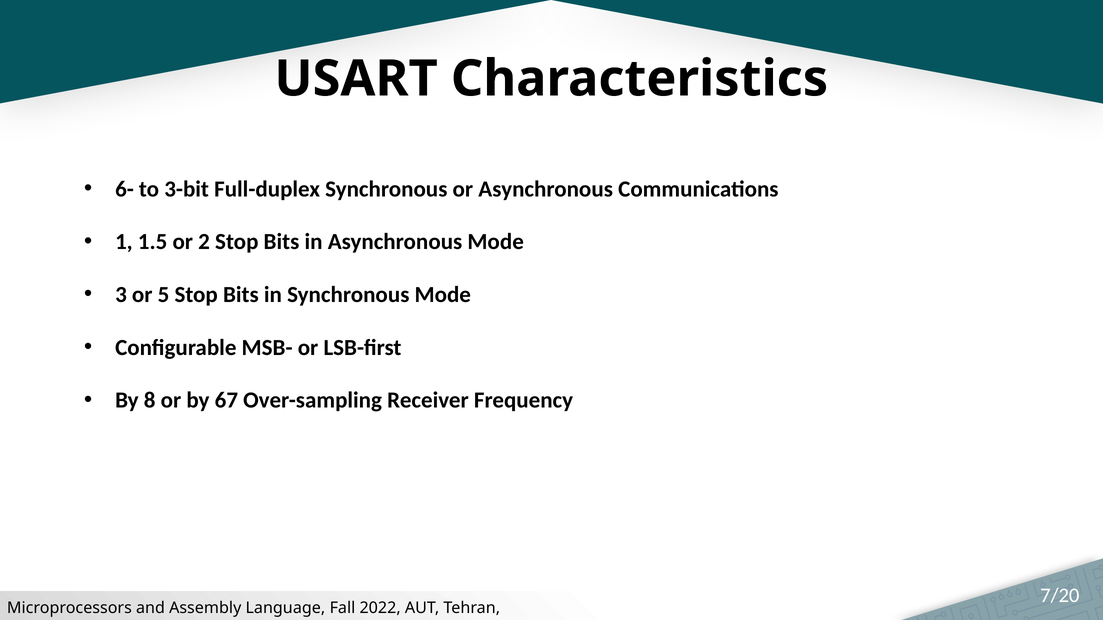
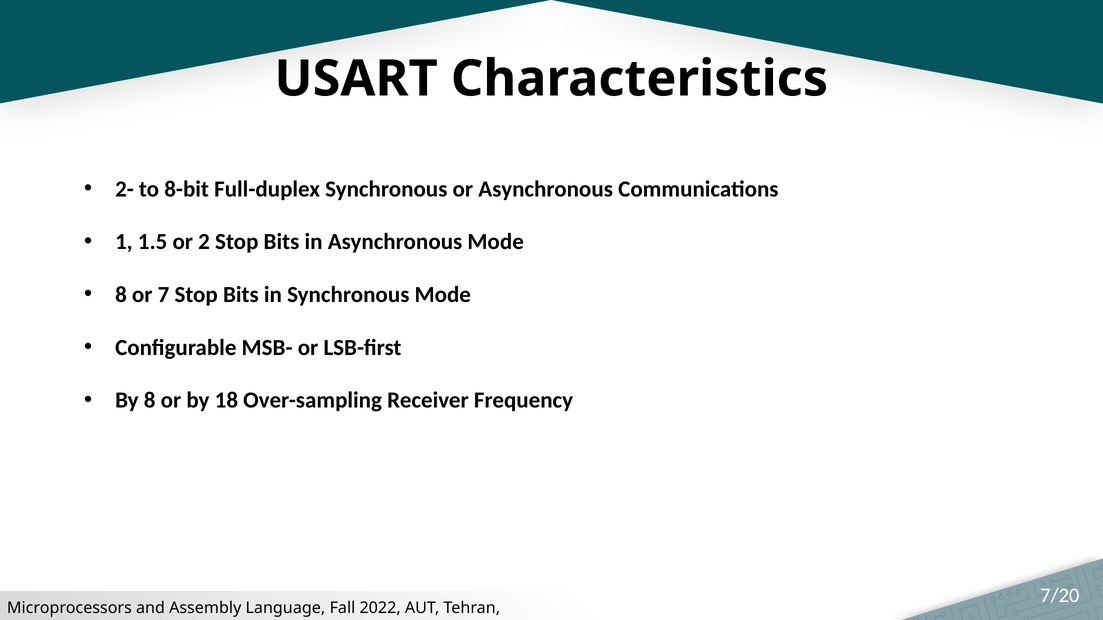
6-: 6- -> 2-
3-bit: 3-bit -> 8-bit
3 at (121, 295): 3 -> 8
5: 5 -> 7
67: 67 -> 18
